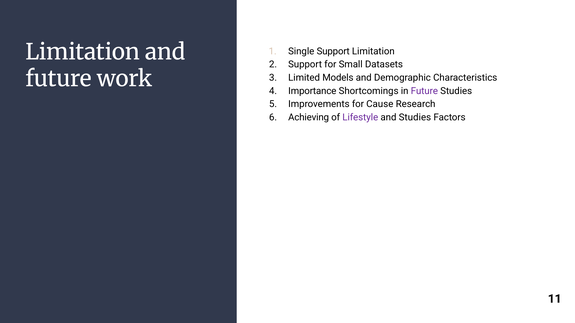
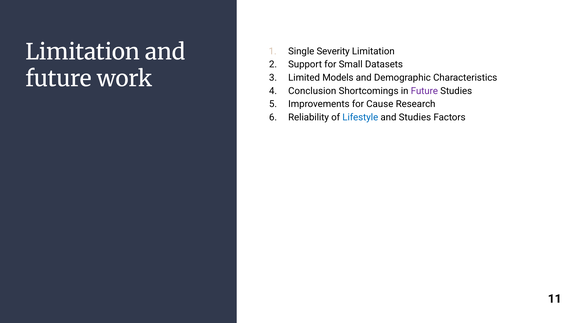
Single Support: Support -> Severity
Importance: Importance -> Conclusion
Achieving: Achieving -> Reliability
Lifestyle colour: purple -> blue
